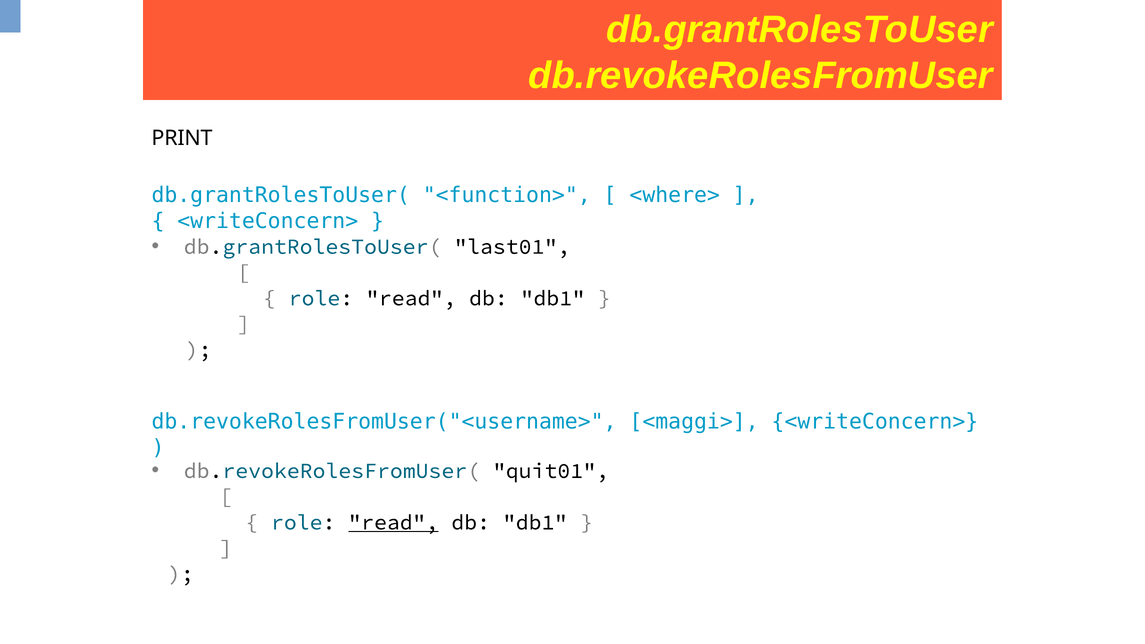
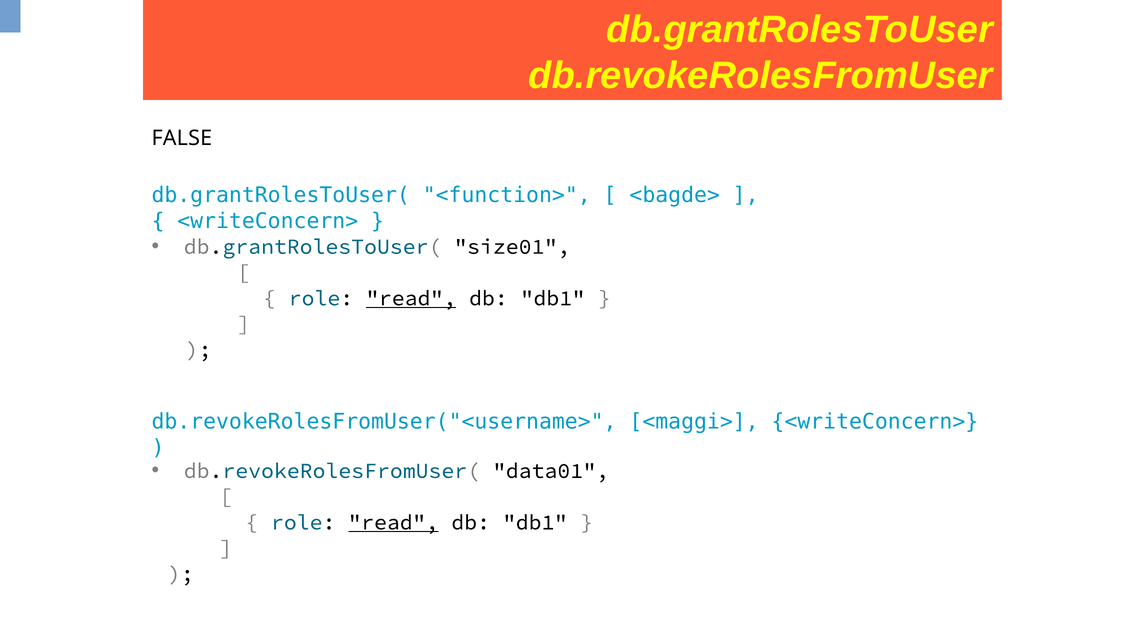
PRINT: PRINT -> FALSE
<where>: <where> -> <bagde>
last01: last01 -> size01
read at (411, 298) underline: none -> present
quit01: quit01 -> data01
